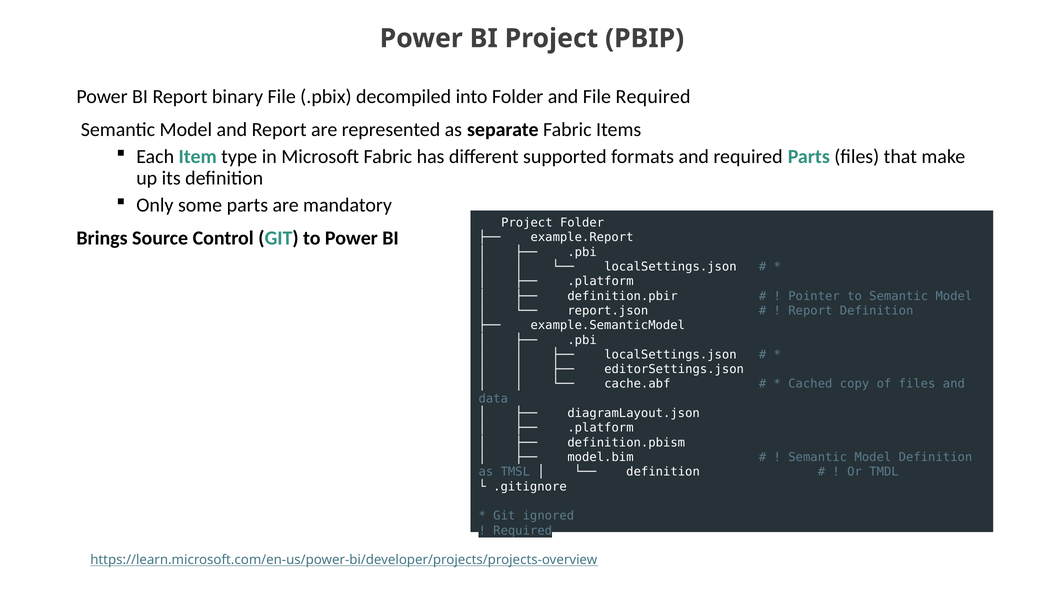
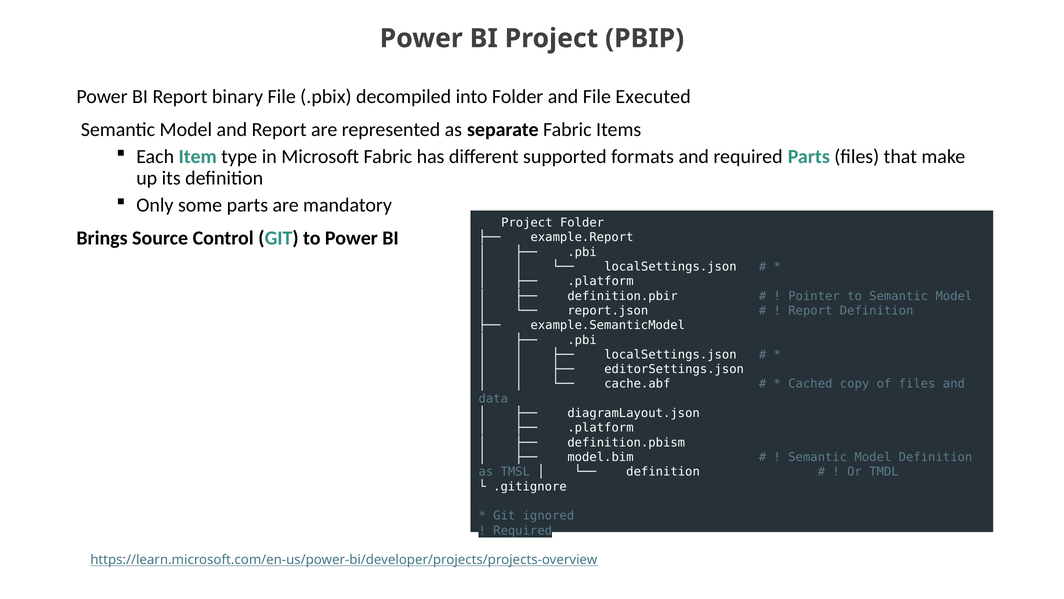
File Required: Required -> Executed
